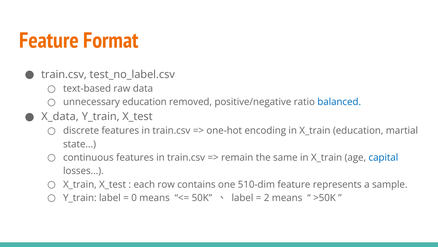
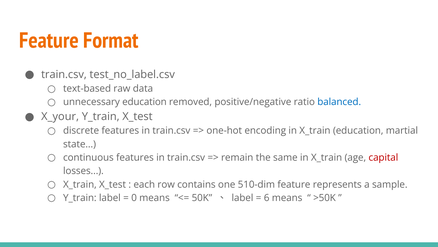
X_data: X_data -> X_your
capital colour: blue -> red
2: 2 -> 6
